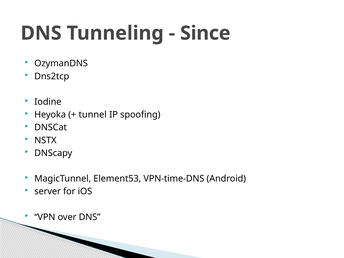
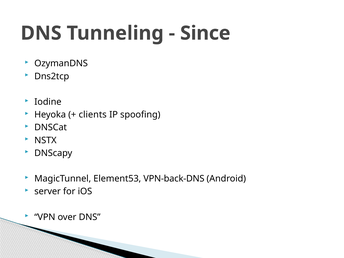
tunnel: tunnel -> clients
VPN-time-DNS: VPN-time-DNS -> VPN-back-DNS
